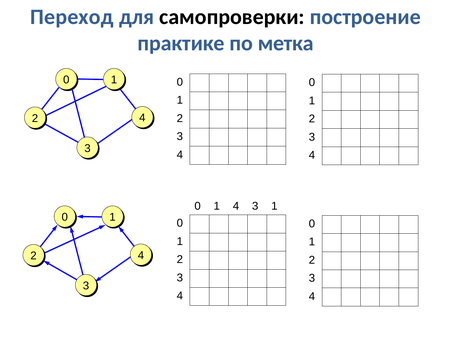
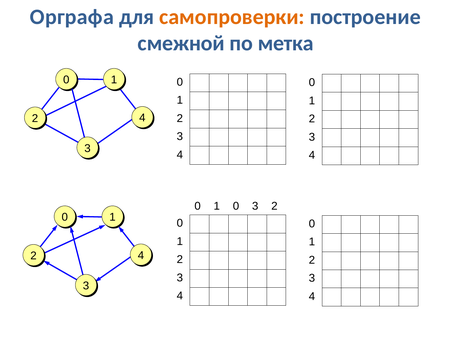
Переход: Переход -> Орграфа
самопроверки colour: black -> orange
практике: практике -> смежной
0 1 4: 4 -> 0
1 at (274, 206): 1 -> 2
